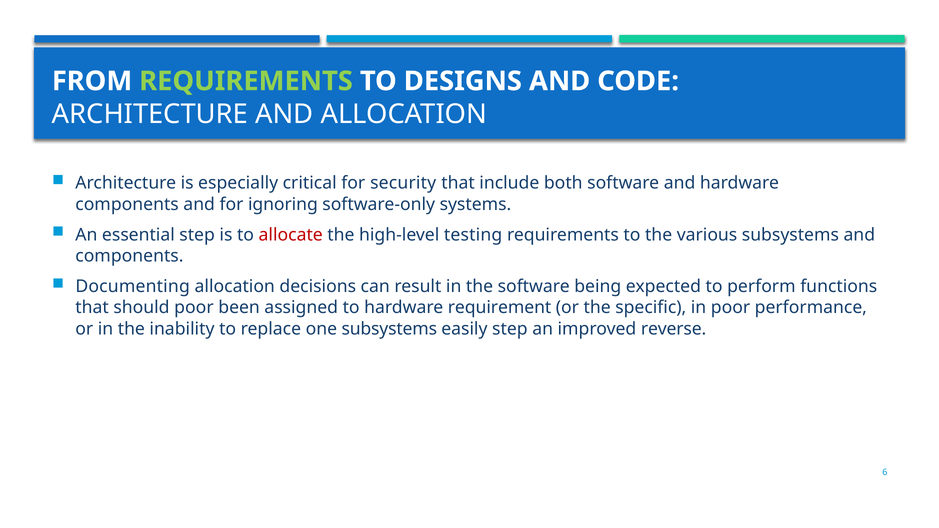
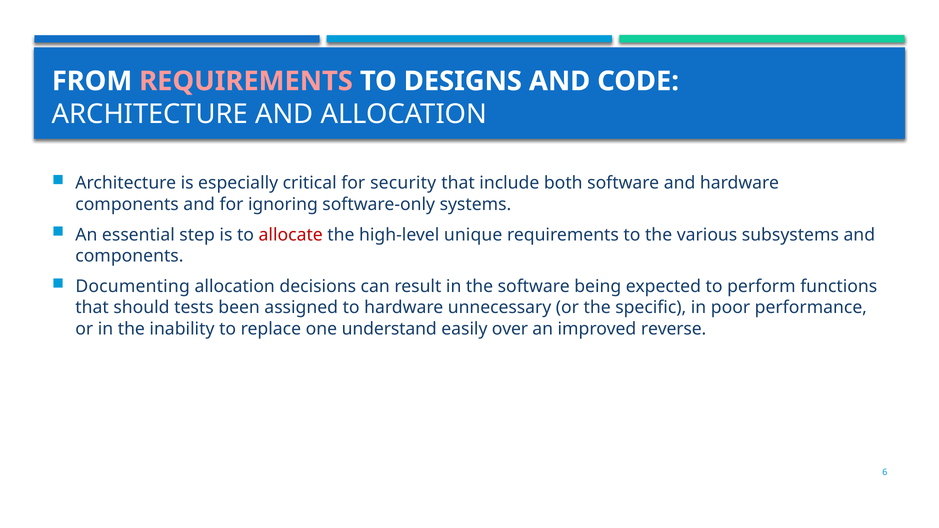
REQUIREMENTS at (246, 81) colour: light green -> pink
testing: testing -> unique
should poor: poor -> tests
requirement: requirement -> unnecessary
one subsystems: subsystems -> understand
easily step: step -> over
